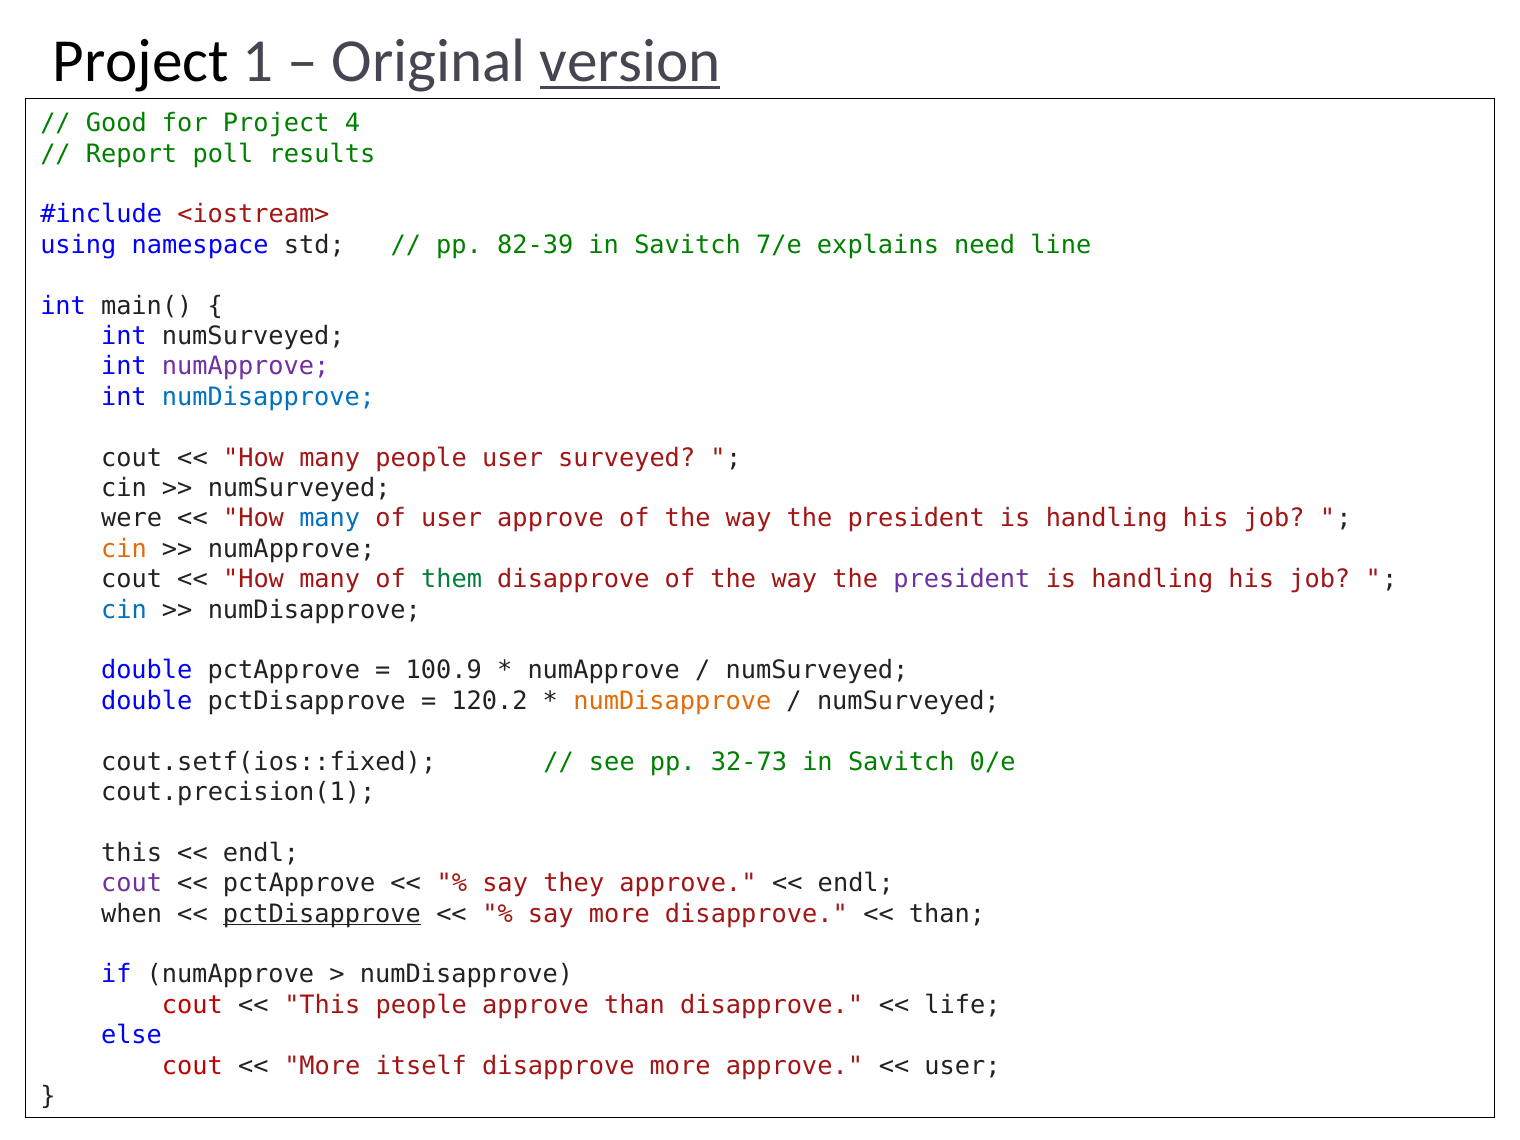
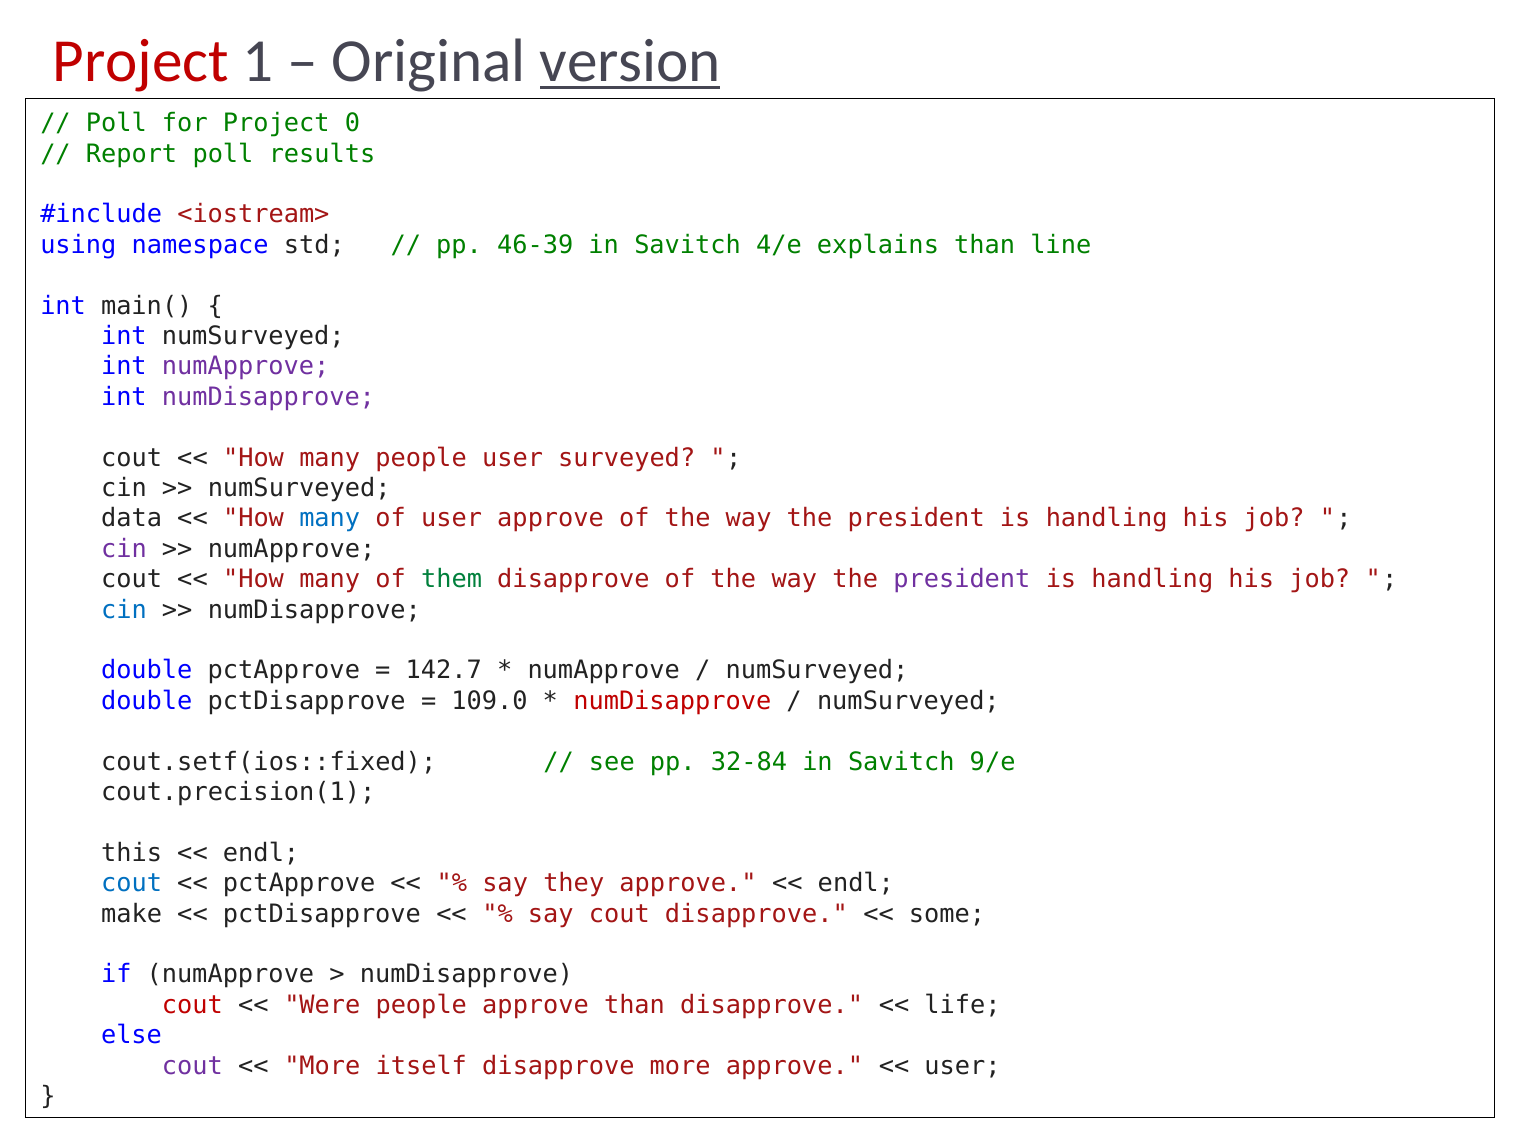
Project at (141, 61) colour: black -> red
Good at (116, 123): Good -> Poll
4: 4 -> 0
82-39: 82-39 -> 46-39
7/e: 7/e -> 4/e
explains need: need -> than
numDisapprove at (268, 397) colour: blue -> purple
were: were -> data
cin at (124, 549) colour: orange -> purple
100.9: 100.9 -> 142.7
120.2: 120.2 -> 109.0
numDisapprove at (672, 701) colour: orange -> red
32-73: 32-73 -> 32-84
0/e: 0/e -> 9/e
cout at (132, 883) colour: purple -> blue
when: when -> make
pctDisapprove at (322, 914) underline: present -> none
say more: more -> cout
than at (947, 914): than -> some
This at (322, 1005): This -> Were
cout at (192, 1066) colour: red -> purple
